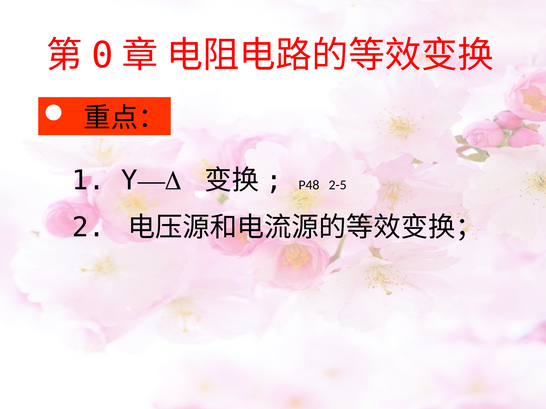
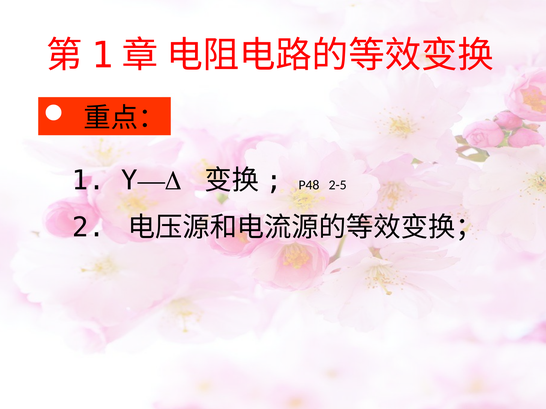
0 at (102, 55): 0 -> 1
